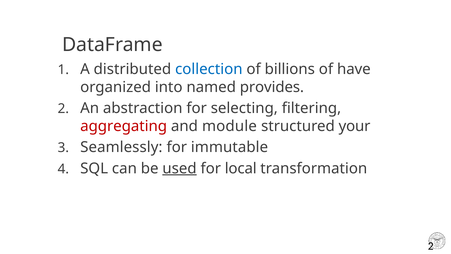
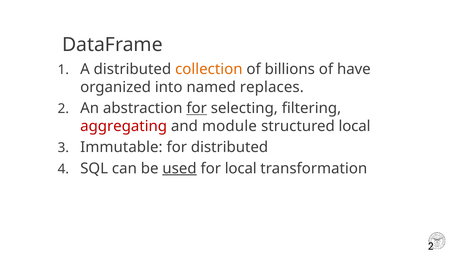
collection colour: blue -> orange
provides: provides -> replaces
for at (197, 108) underline: none -> present
structured your: your -> local
Seamlessly: Seamlessly -> Immutable
for immutable: immutable -> distributed
